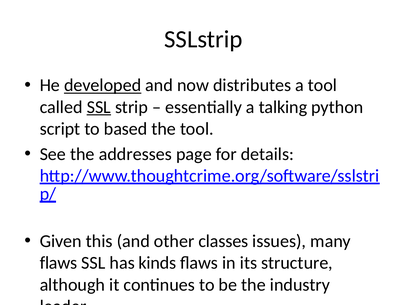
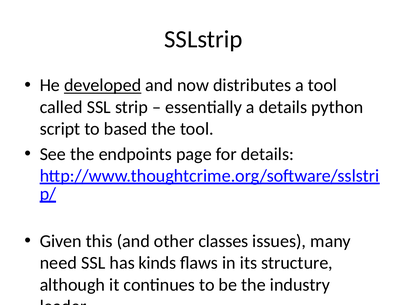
SSL at (99, 107) underline: present -> none
a talking: talking -> details
addresses: addresses -> endpoints
flaws at (58, 263): flaws -> need
